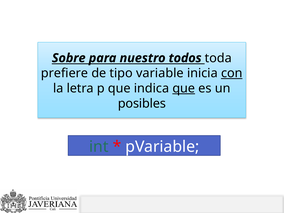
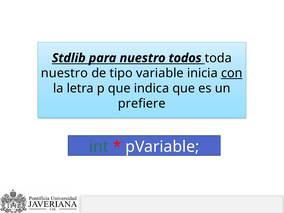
Sobre: Sobre -> Stdlib
prefiere at (65, 73): prefiere -> nuestro
que at (184, 88) underline: present -> none
posibles: posibles -> prefiere
